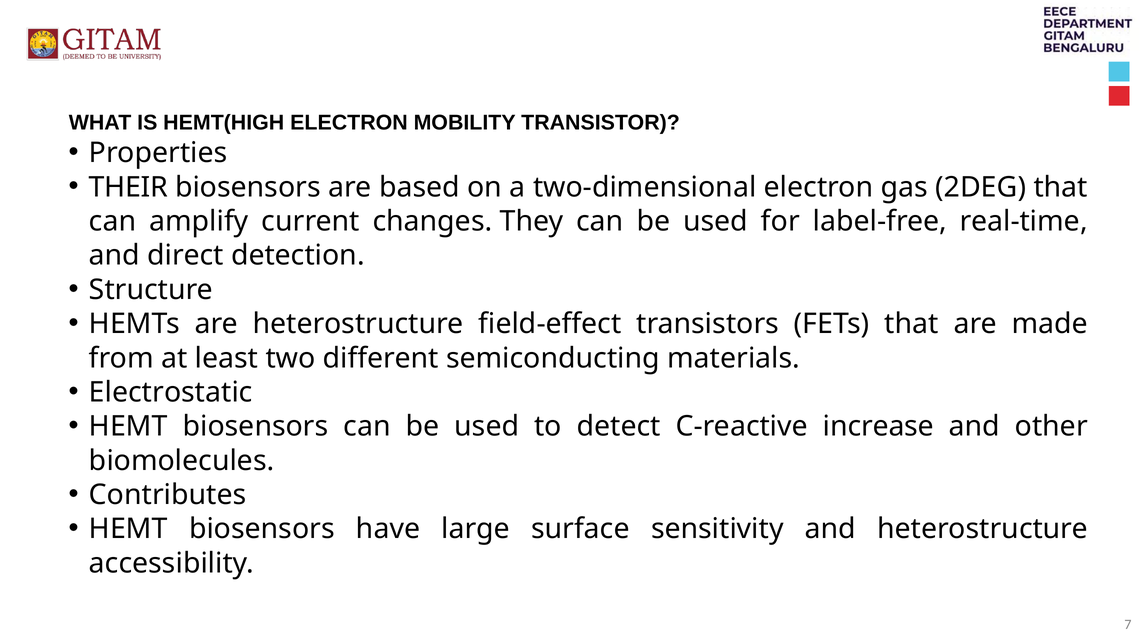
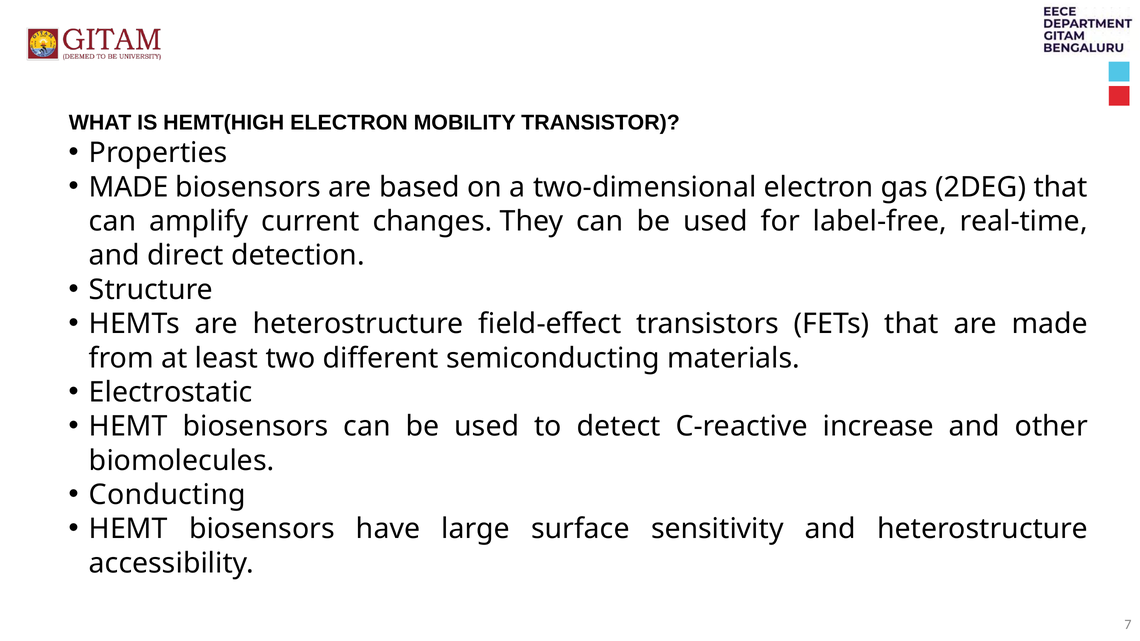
THEIR at (128, 187): THEIR -> MADE
Contributes: Contributes -> Conducting
